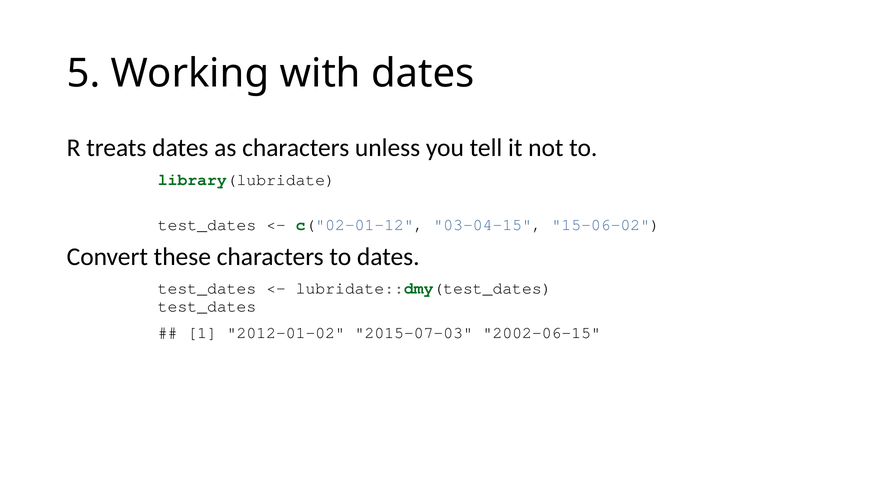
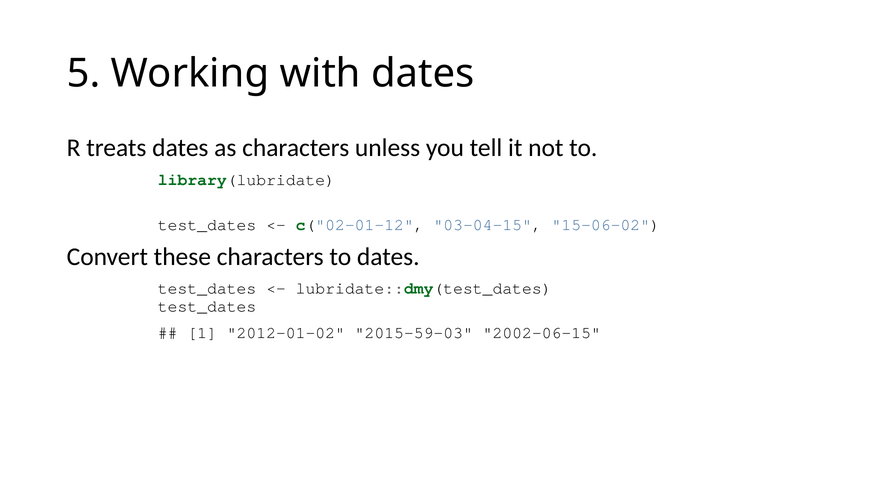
2015-07-03: 2015-07-03 -> 2015-59-03
